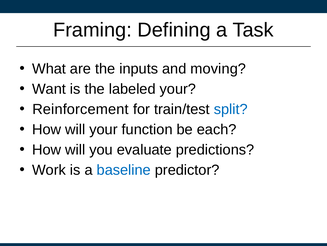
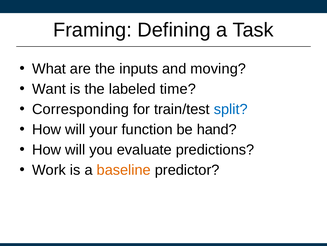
labeled your: your -> time
Reinforcement: Reinforcement -> Corresponding
each: each -> hand
baseline colour: blue -> orange
